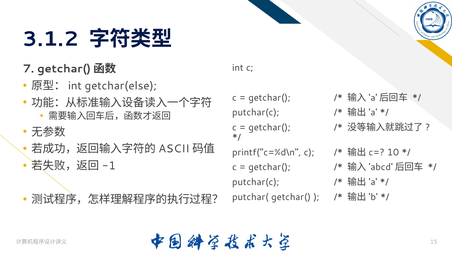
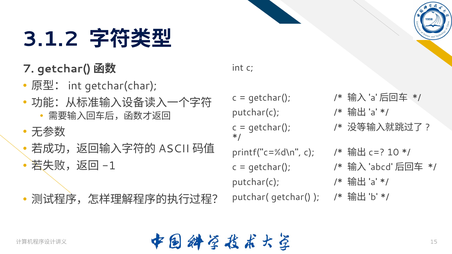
getchar(else: getchar(else -> getchar(char
